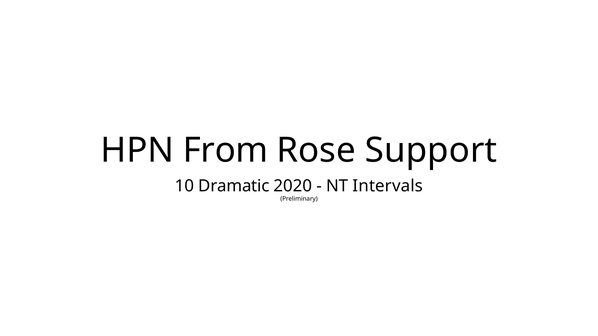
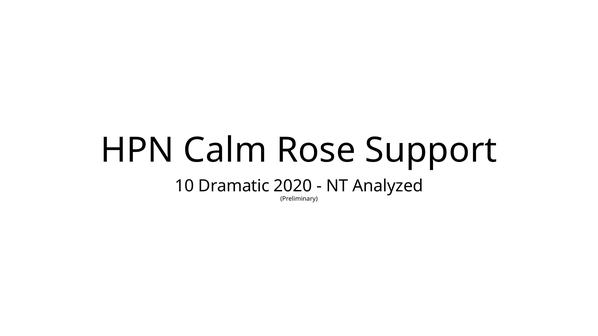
From: From -> Calm
Intervals: Intervals -> Analyzed
